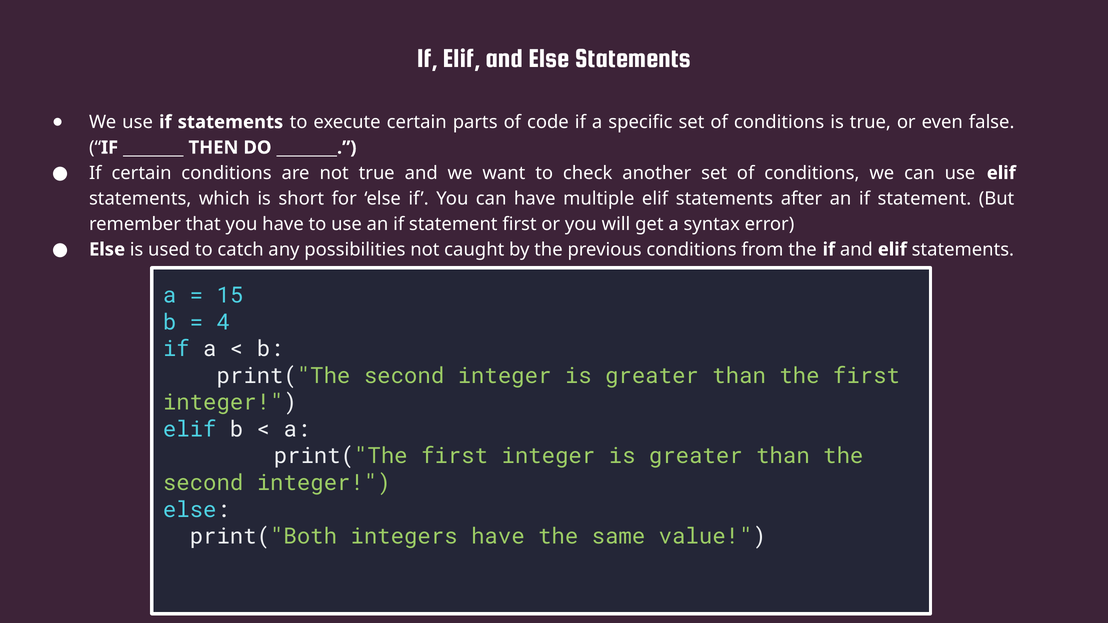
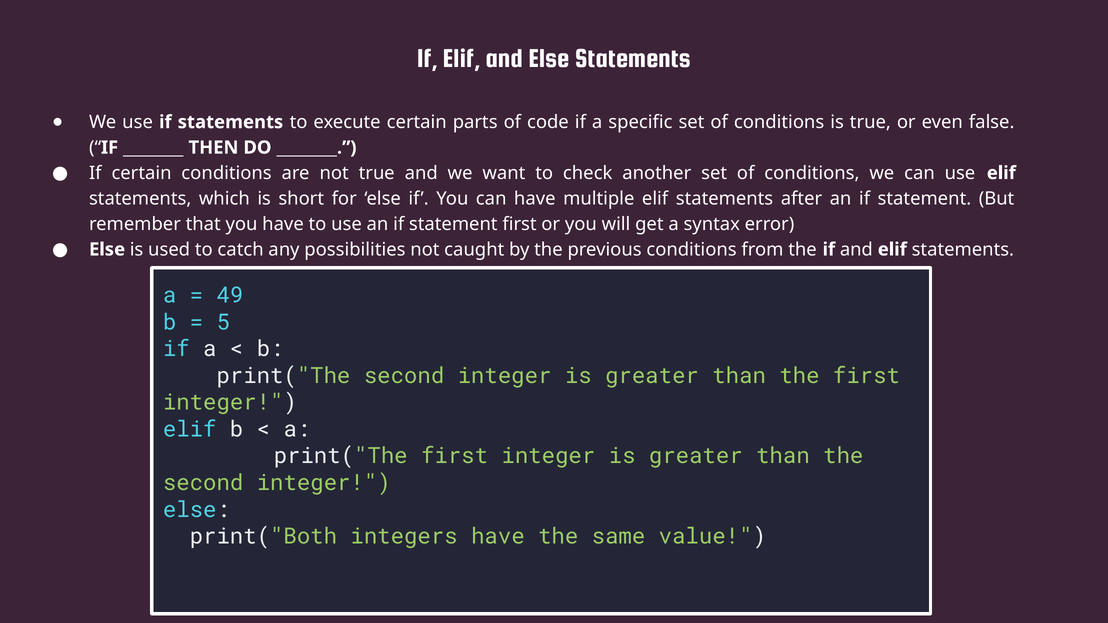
15: 15 -> 49
4: 4 -> 5
